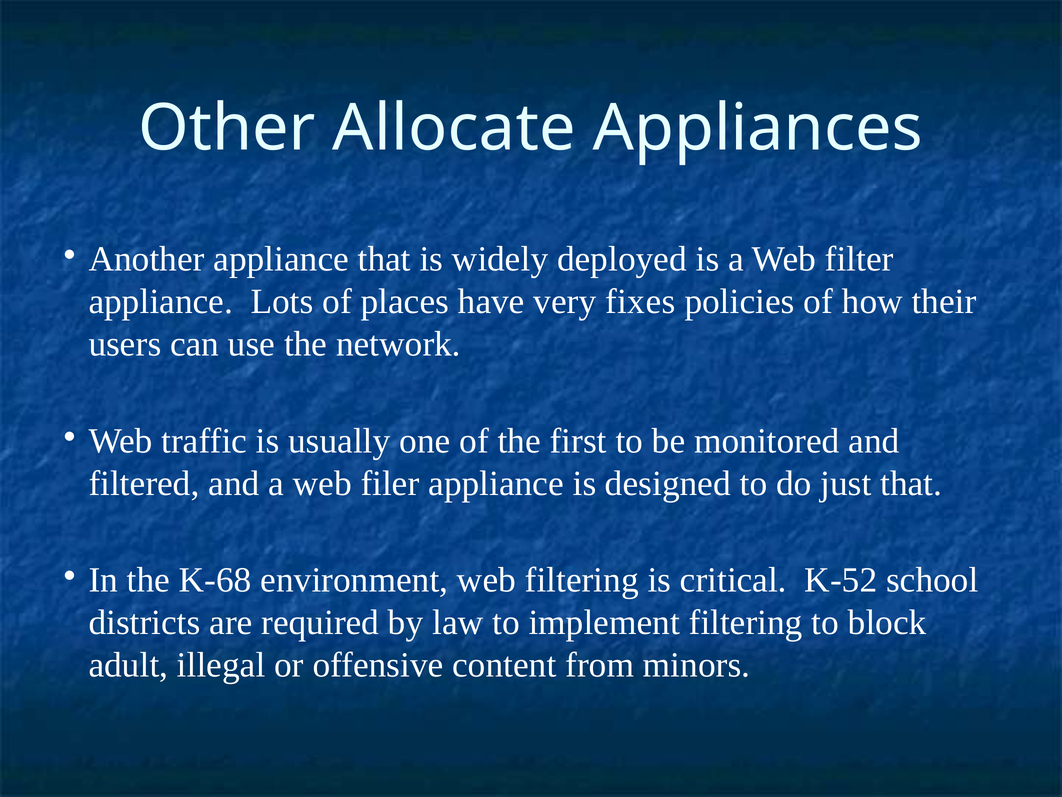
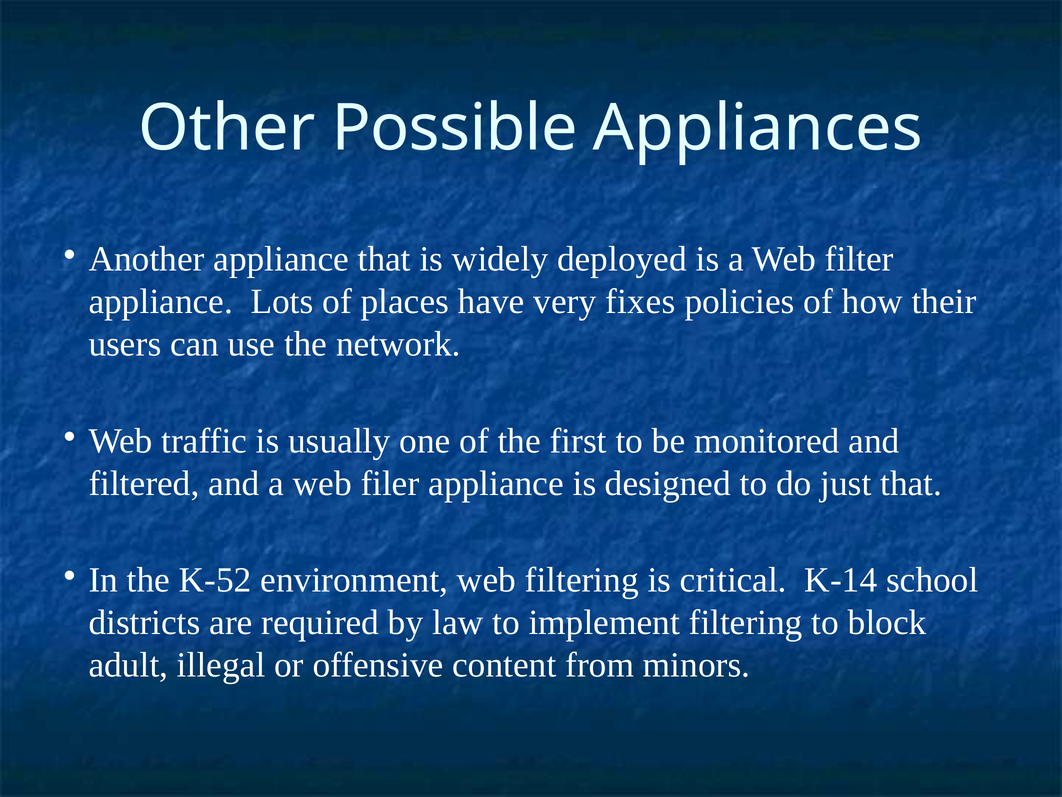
Allocate: Allocate -> Possible
K-68: K-68 -> K-52
K-52: K-52 -> K-14
